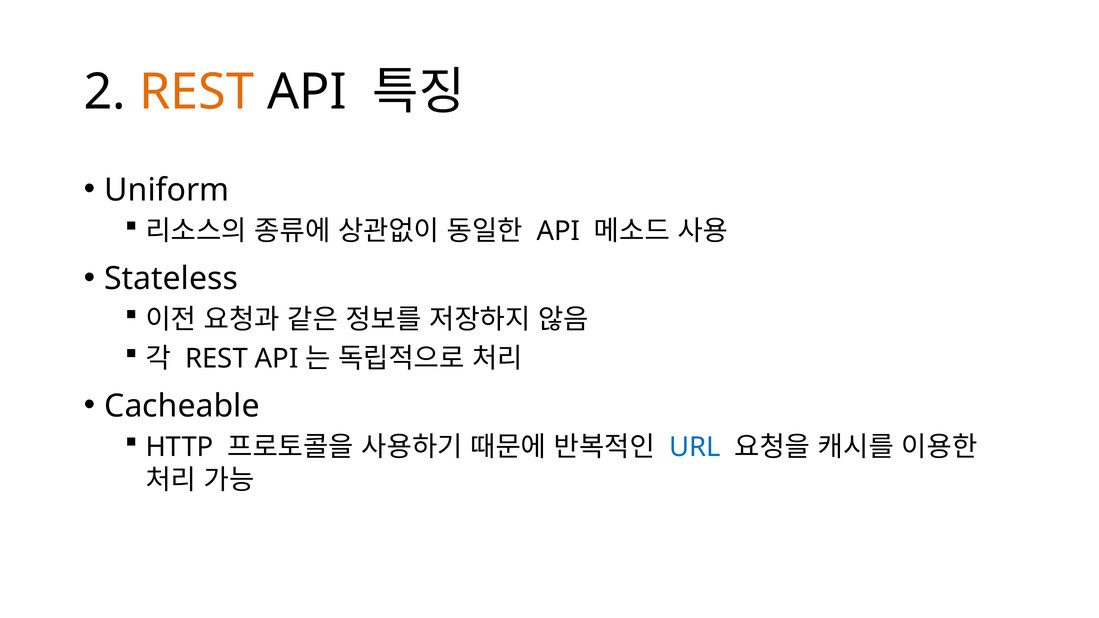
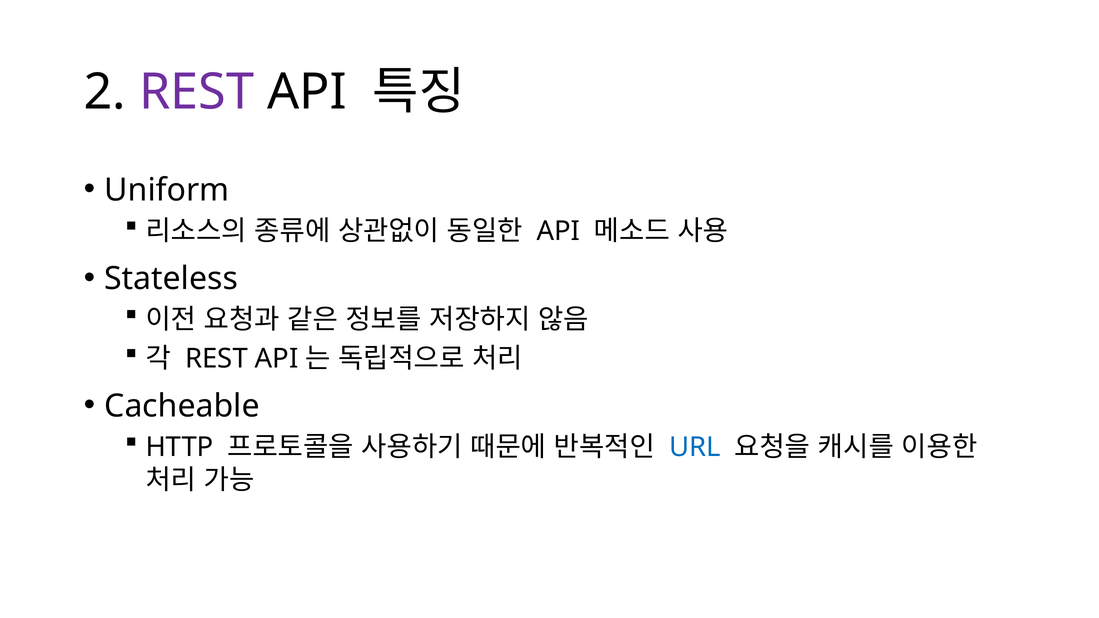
REST at (197, 92) colour: orange -> purple
